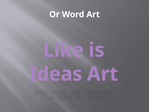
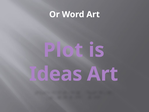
Like: Like -> Plot
